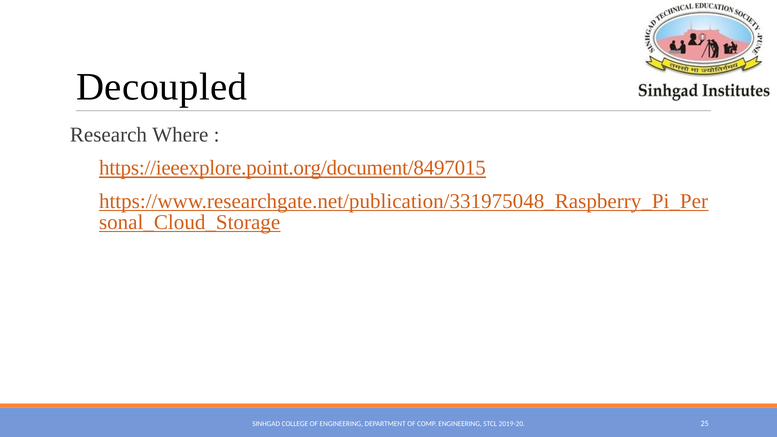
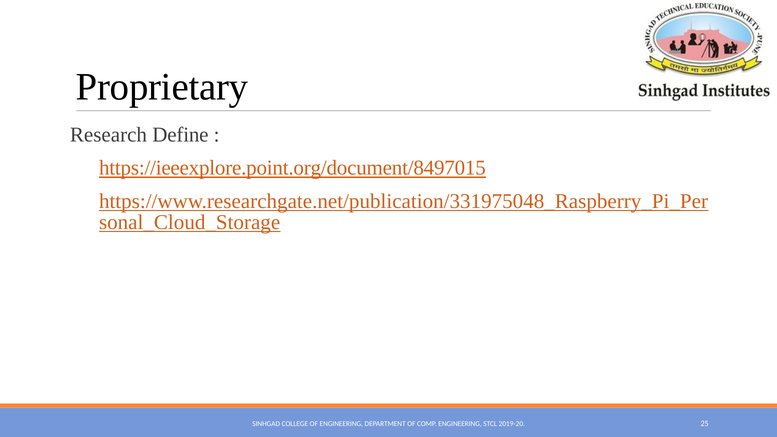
Decoupled: Decoupled -> Proprietary
Where: Where -> Define
